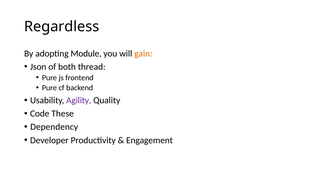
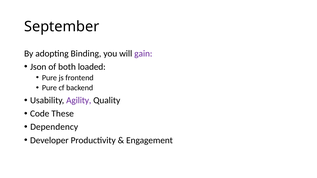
Regardless: Regardless -> September
Module: Module -> Binding
gain colour: orange -> purple
thread: thread -> loaded
